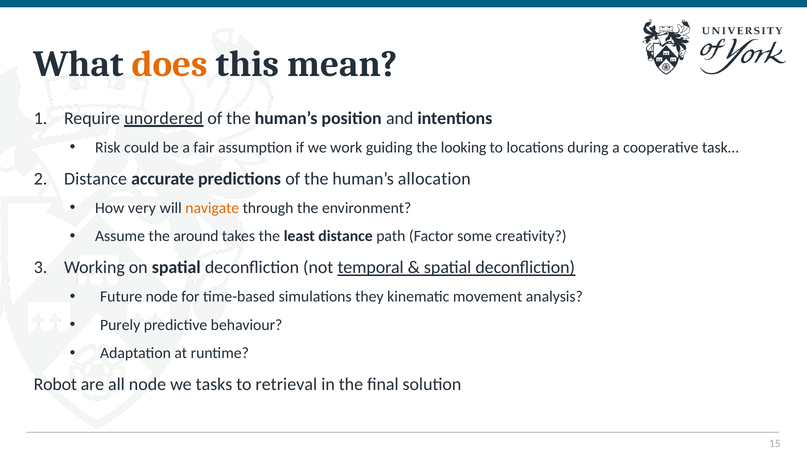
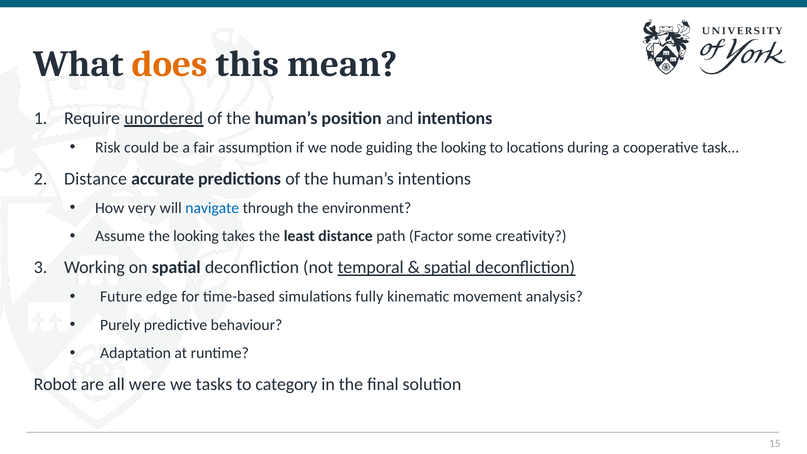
work: work -> node
human’s allocation: allocation -> intentions
navigate colour: orange -> blue
Assume the around: around -> looking
Future node: node -> edge
they: they -> fully
all node: node -> were
retrieval: retrieval -> category
